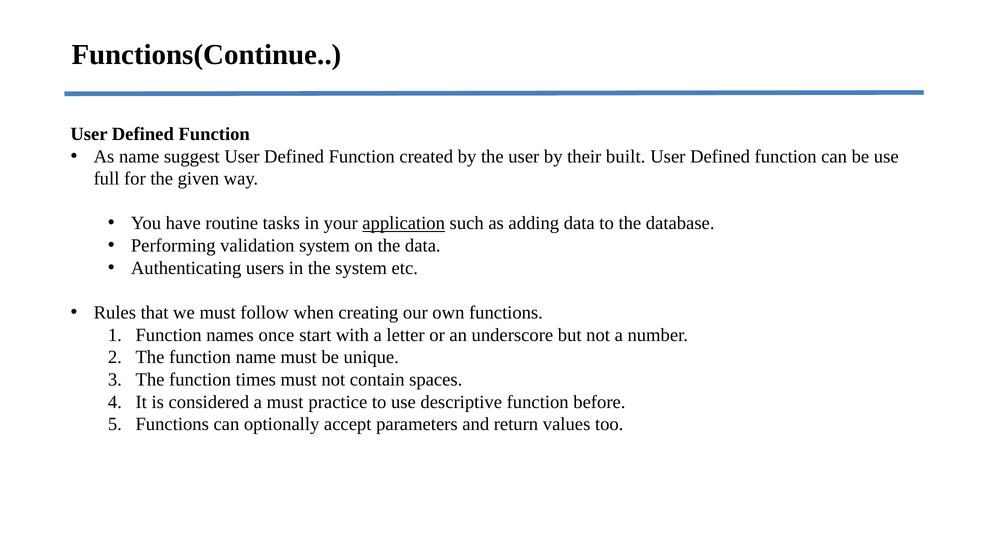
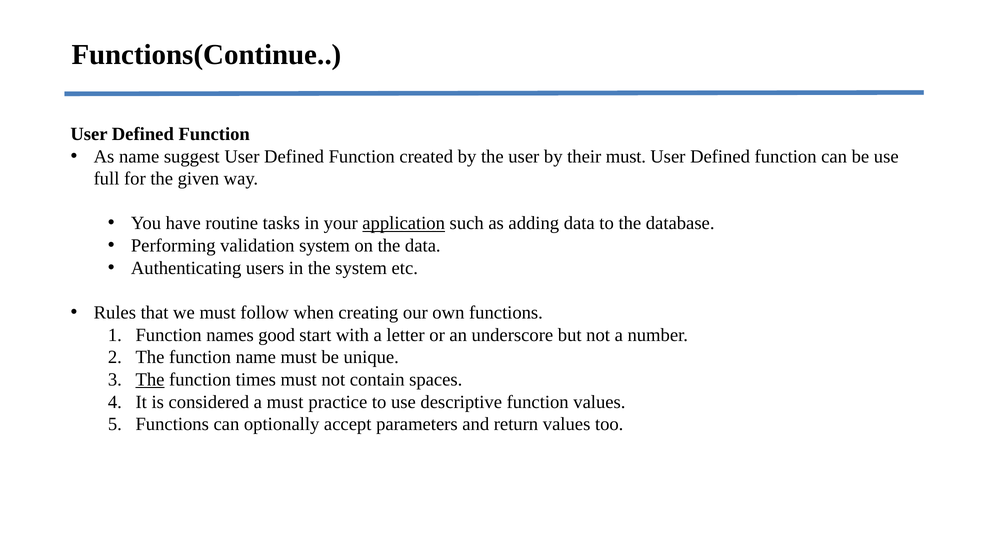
their built: built -> must
once: once -> good
The at (150, 380) underline: none -> present
function before: before -> values
